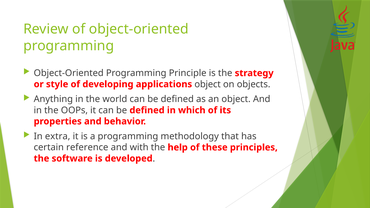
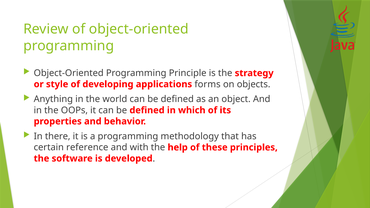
applications object: object -> forms
extra: extra -> there
